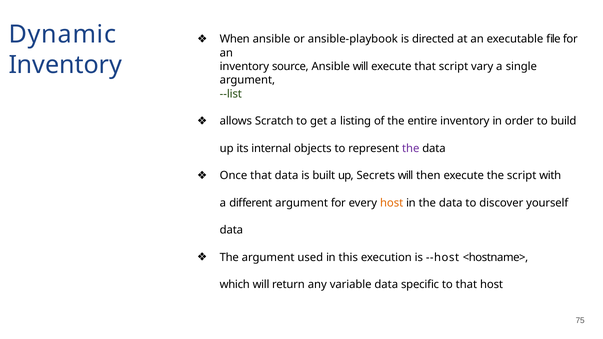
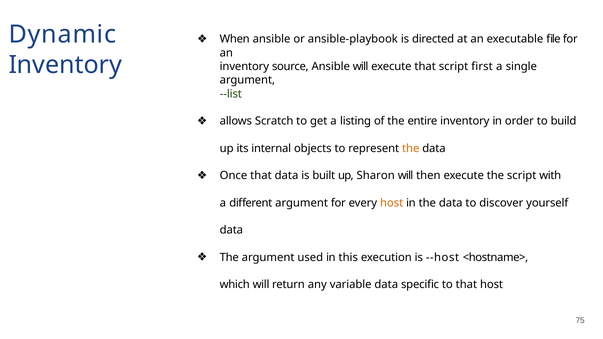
vary: vary -> first
the at (411, 148) colour: purple -> orange
Secrets: Secrets -> Sharon
